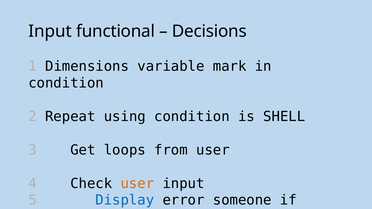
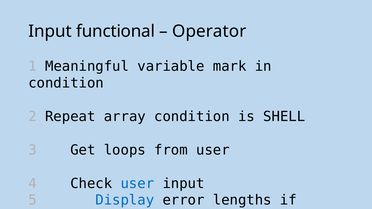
Decisions: Decisions -> Operator
Dimensions: Dimensions -> Meaningful
using: using -> array
user at (137, 184) colour: orange -> blue
someone: someone -> lengths
